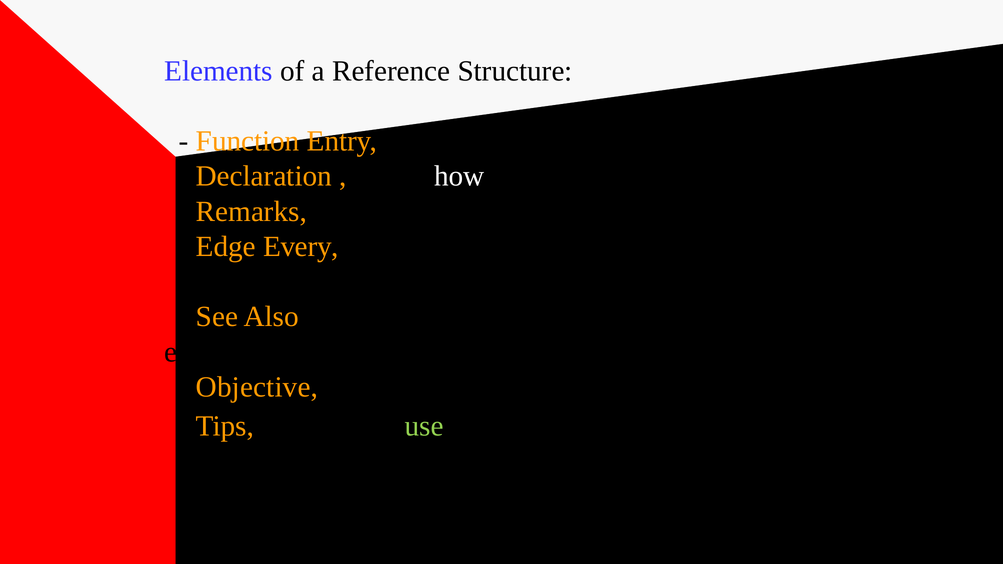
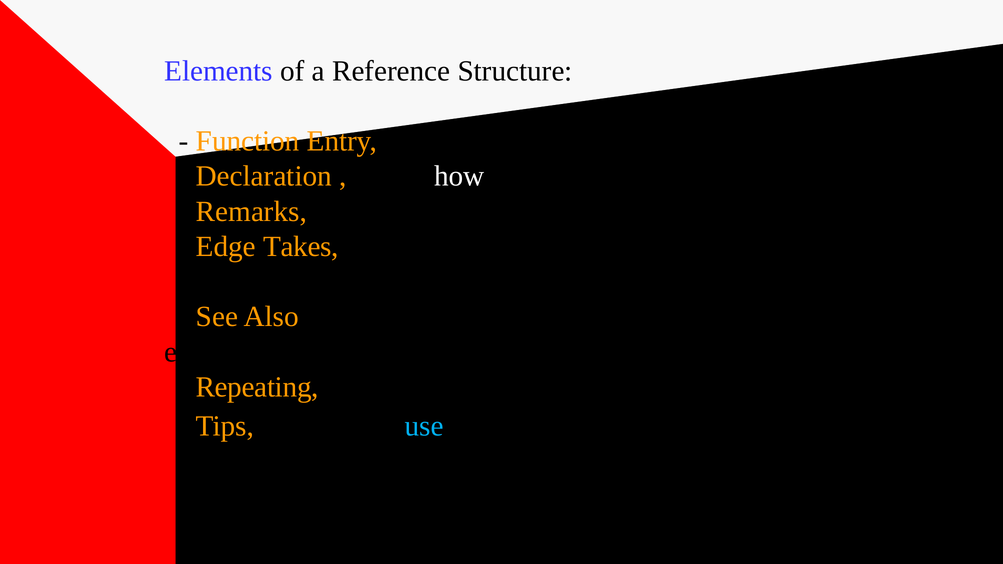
Every: Every -> Takes
Objective: Objective -> Repeating
use at (424, 426) colour: light green -> light blue
